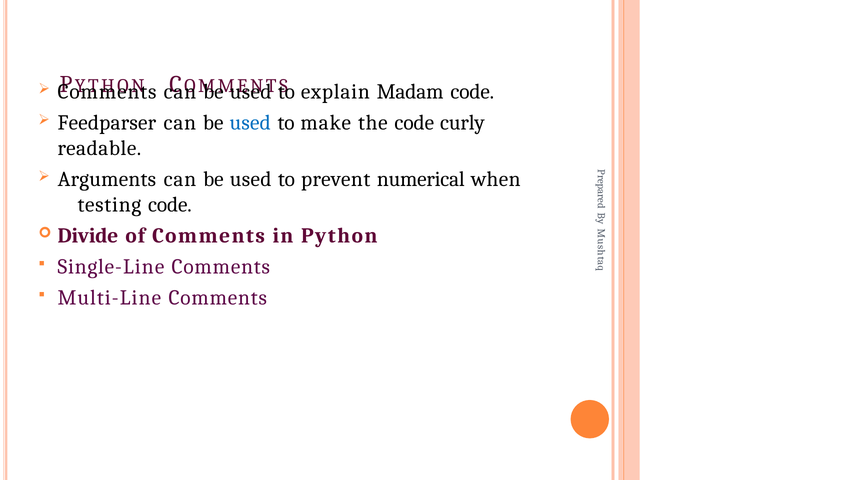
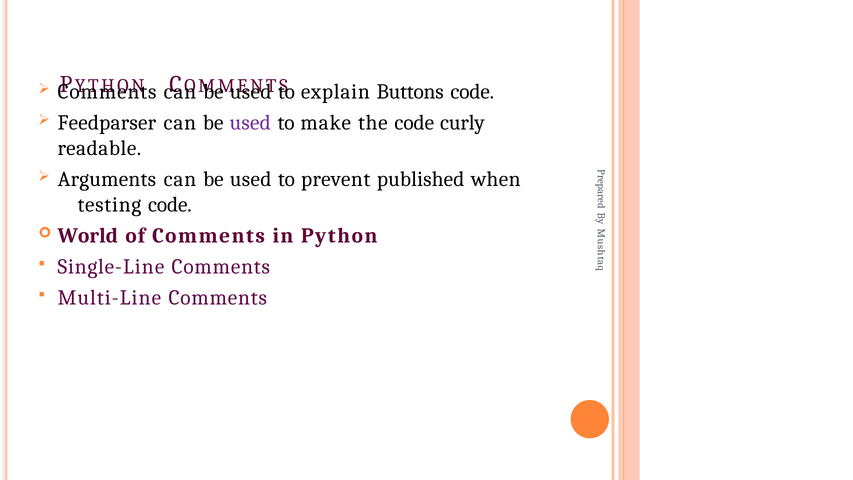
Madam: Madam -> Buttons
used at (250, 123) colour: blue -> purple
numerical: numerical -> published
Divide: Divide -> World
